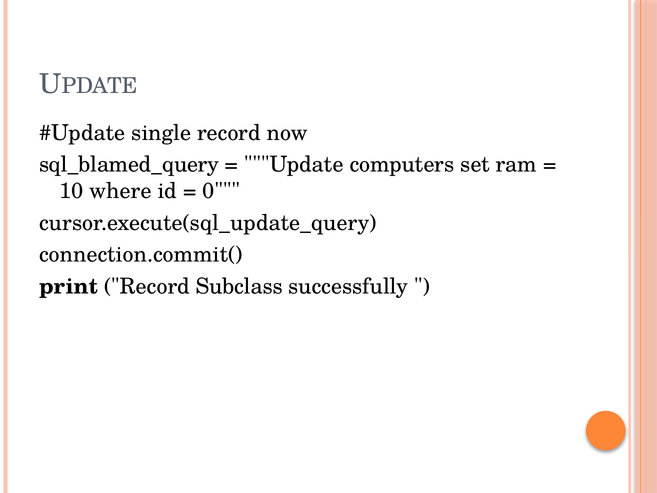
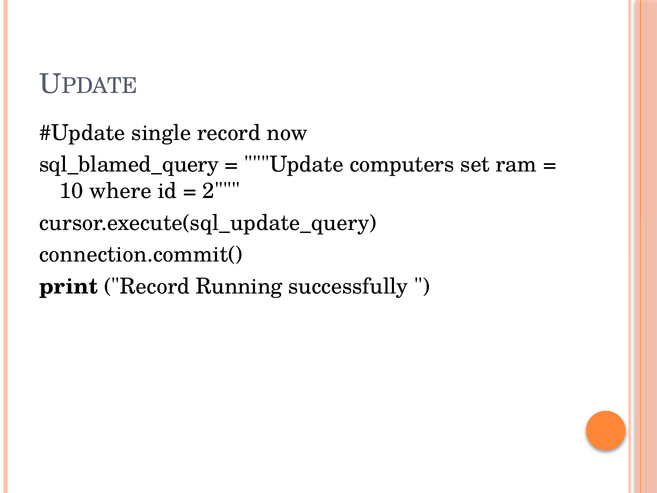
0: 0 -> 2
Subclass: Subclass -> Running
